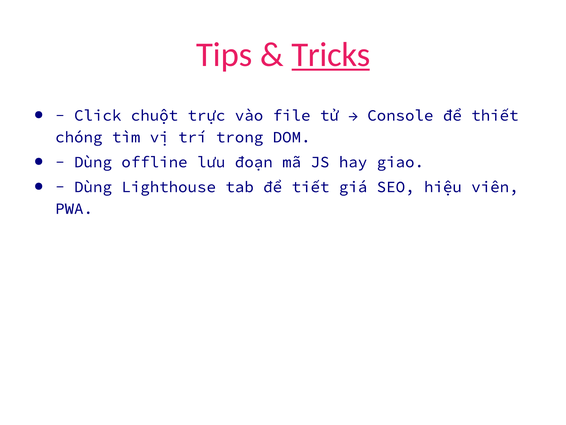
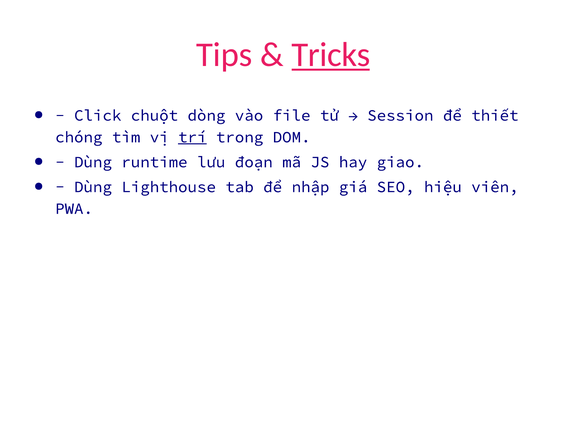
trực: trực -> dòng
Console: Console -> Session
trí underline: none -> present
offline: offline -> runtime
tiết: tiết -> nhập
